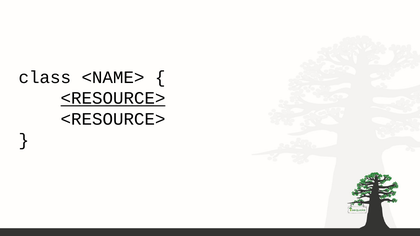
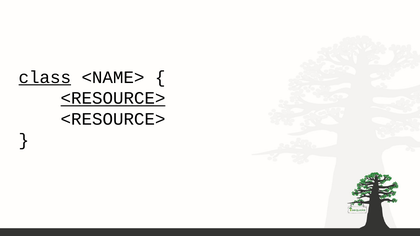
class underline: none -> present
